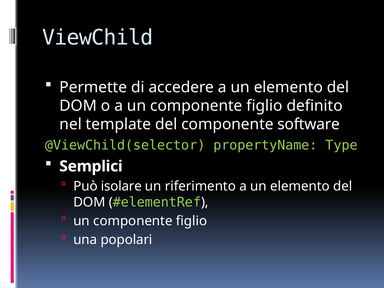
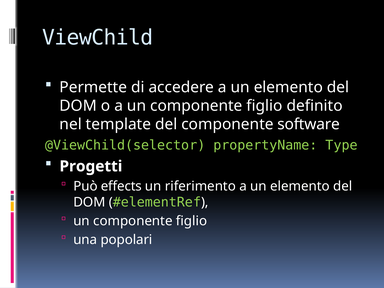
Semplici: Semplici -> Progetti
isolare: isolare -> effects
